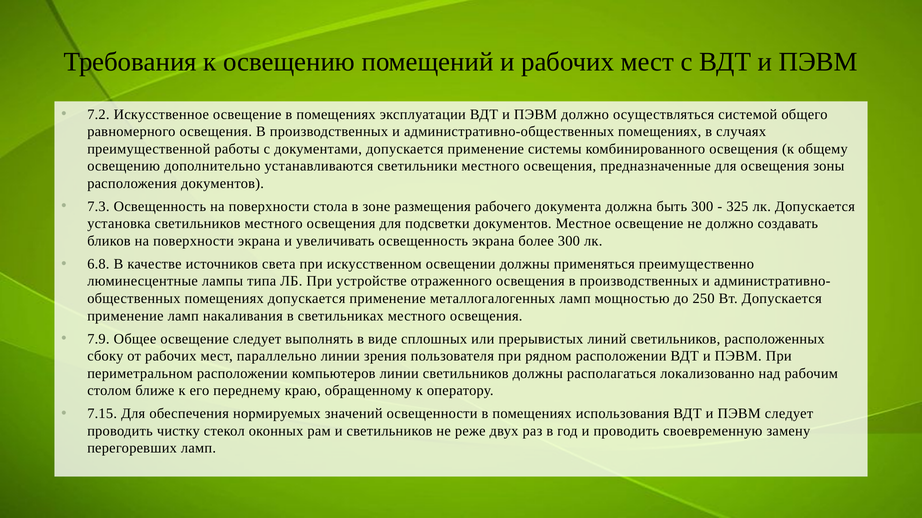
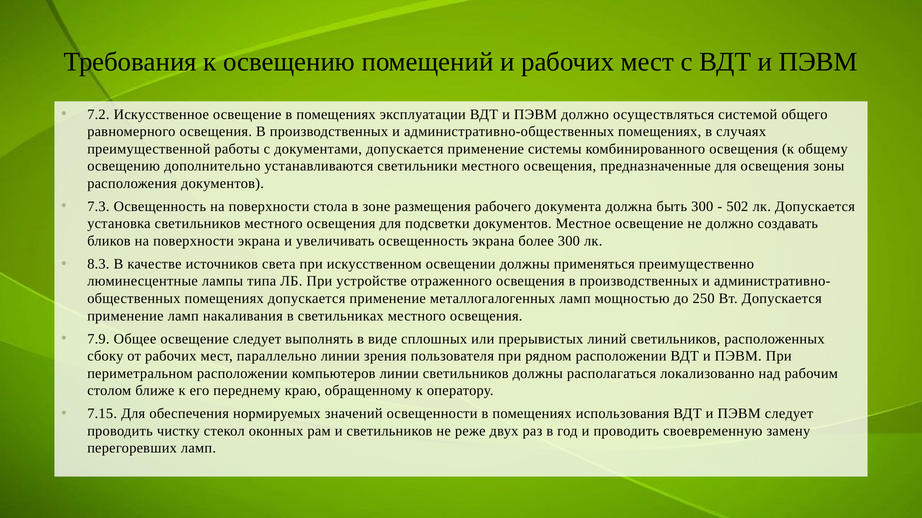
325: 325 -> 502
6.8: 6.8 -> 8.3
